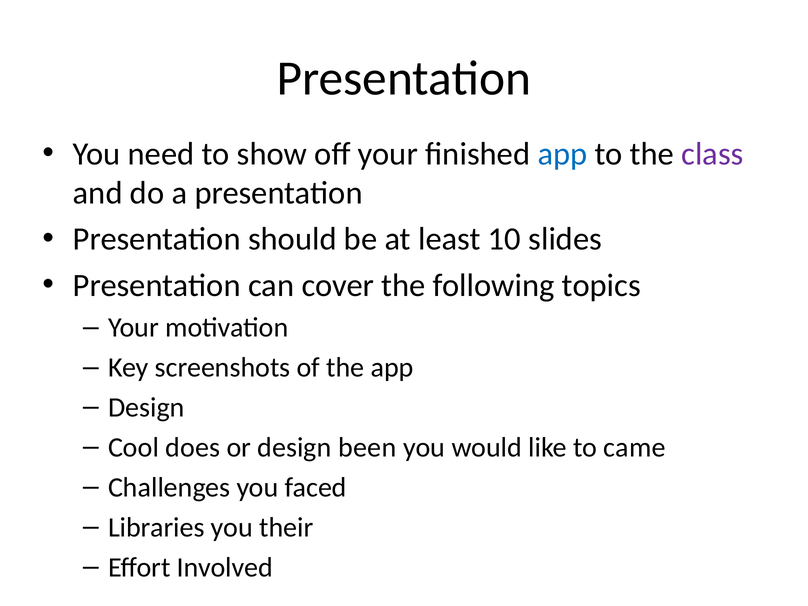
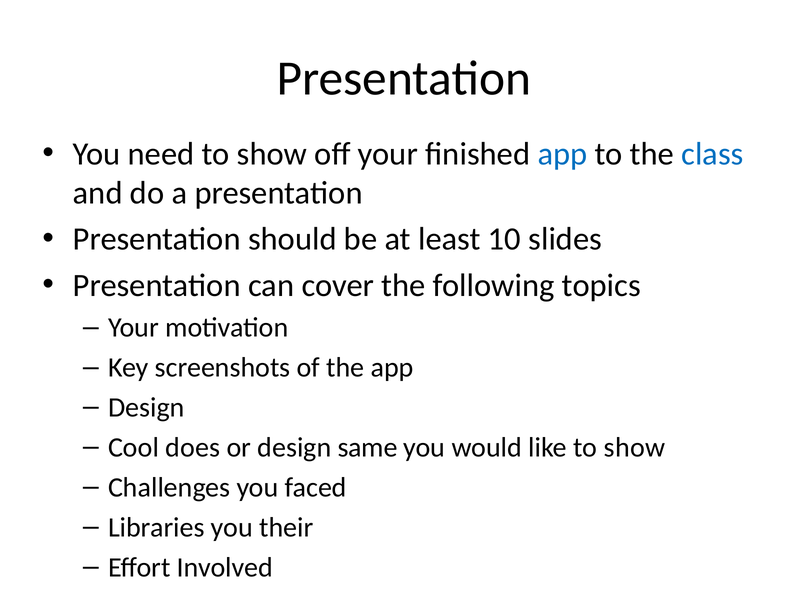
class colour: purple -> blue
been: been -> same
like to came: came -> show
